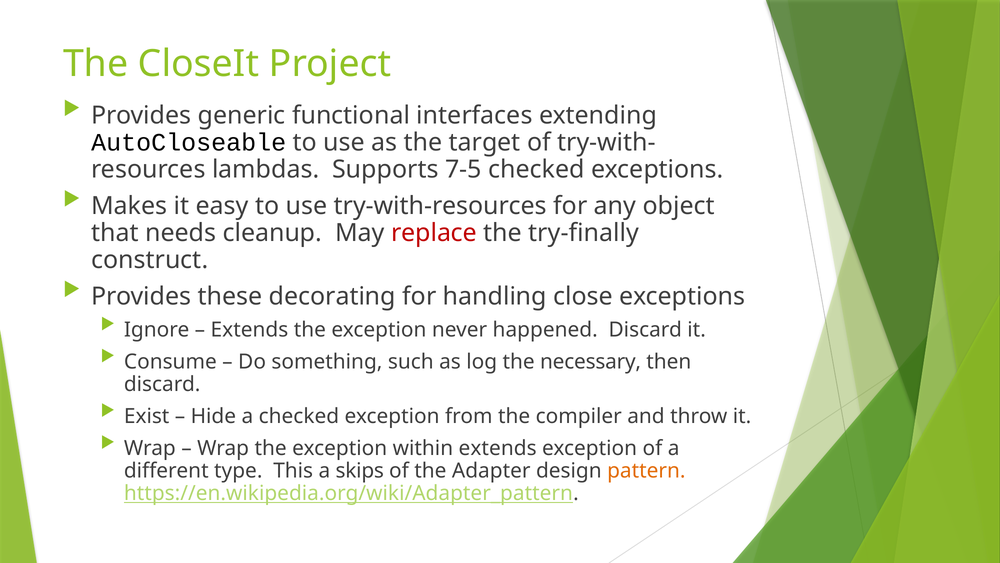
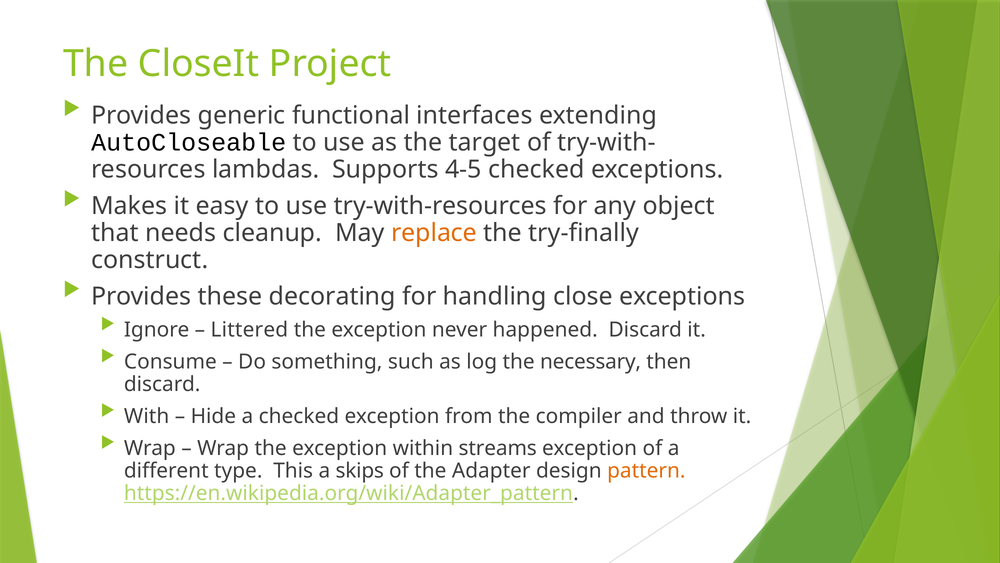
7-5: 7-5 -> 4-5
replace colour: red -> orange
Extends at (249, 330): Extends -> Littered
Exist: Exist -> With
within extends: extends -> streams
